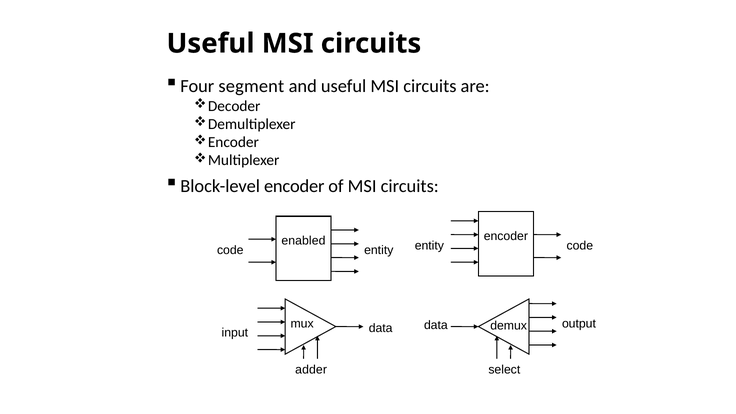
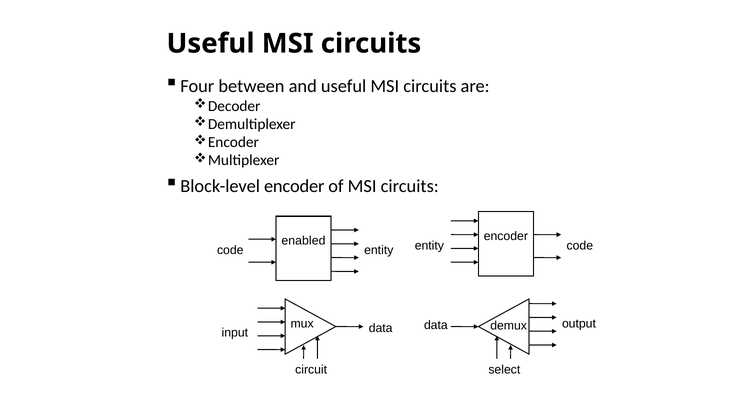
segment: segment -> between
adder: adder -> circuit
